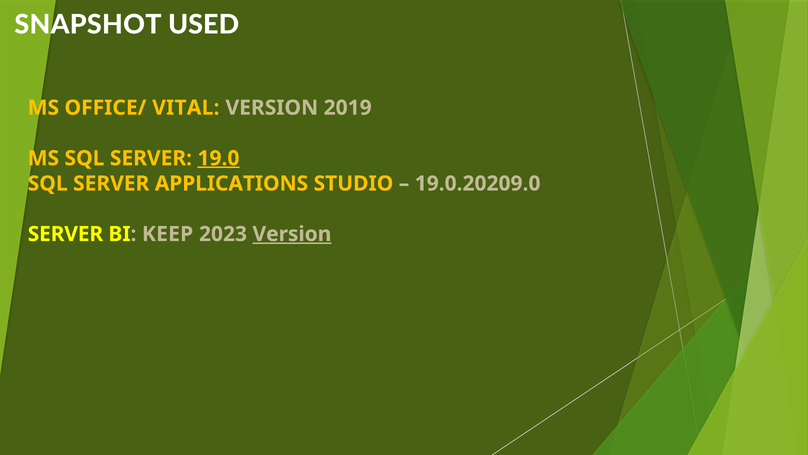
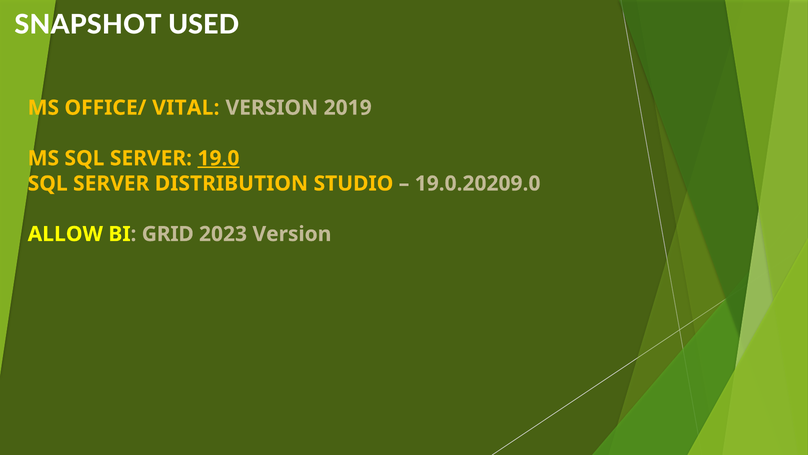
APPLICATIONS: APPLICATIONS -> DISTRIBUTION
SERVER at (65, 234): SERVER -> ALLOW
KEEP: KEEP -> GRID
Version at (292, 234) underline: present -> none
